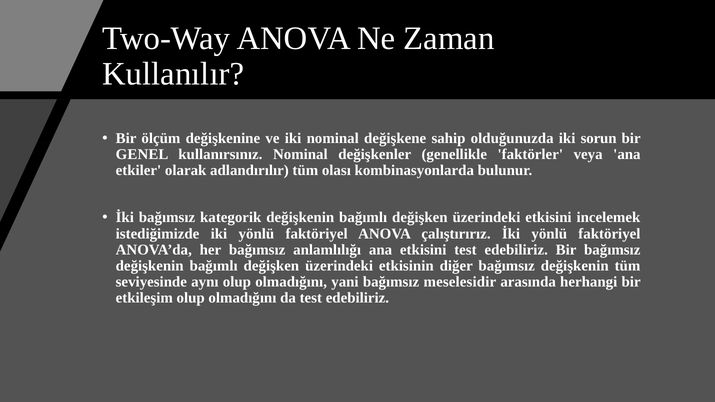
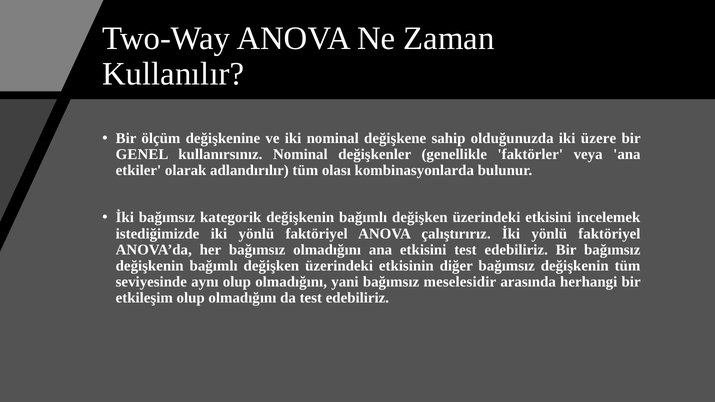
sorun: sorun -> üzere
bağımsız anlamlılığı: anlamlılığı -> olmadığını
